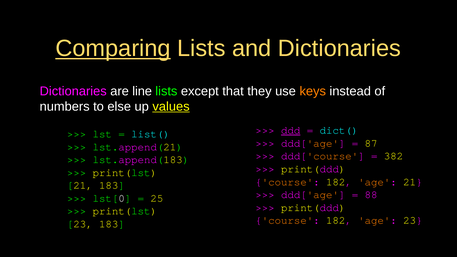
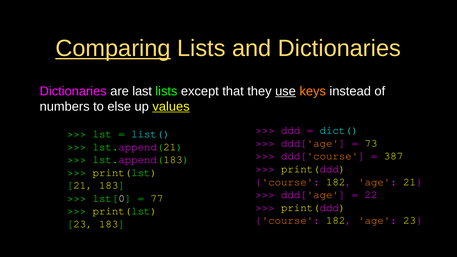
line: line -> last
use underline: none -> present
ddd underline: present -> none
87: 87 -> 73
382: 382 -> 387
88: 88 -> 22
25: 25 -> 77
